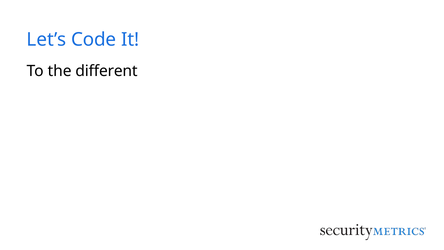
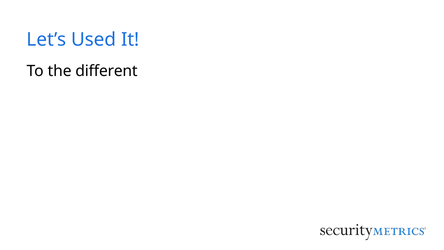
Code: Code -> Used
